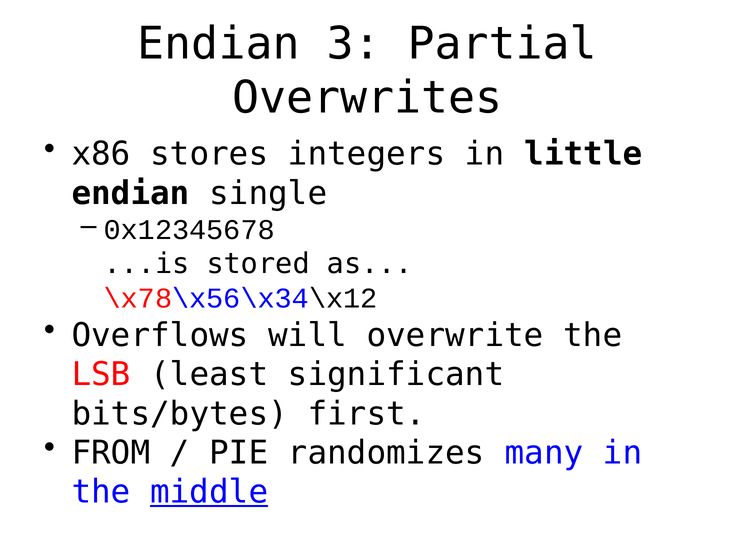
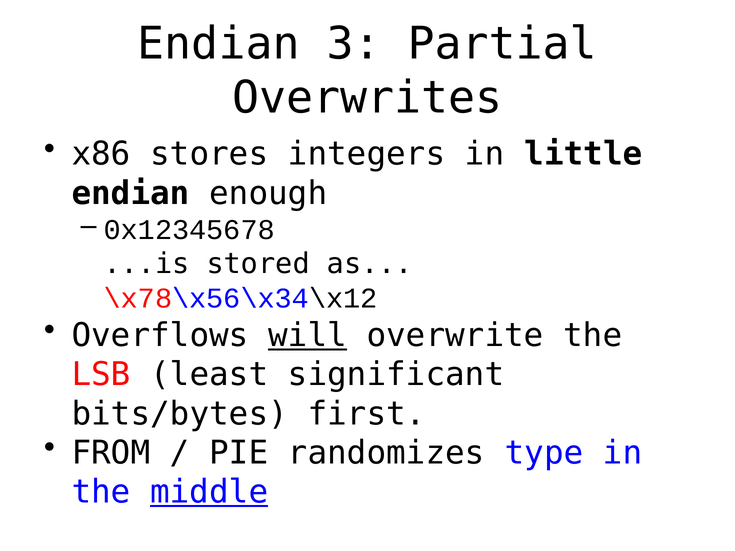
single: single -> enough
will underline: none -> present
many: many -> type
